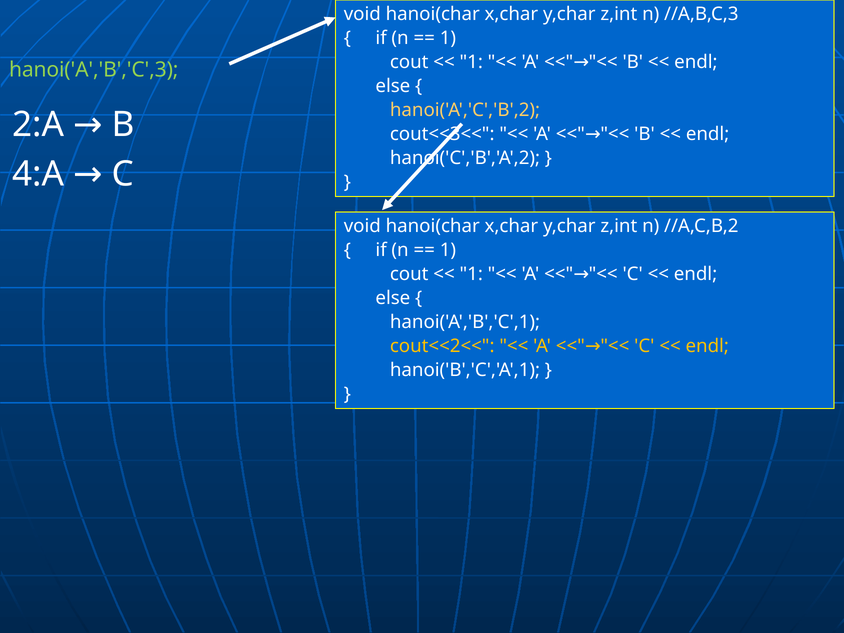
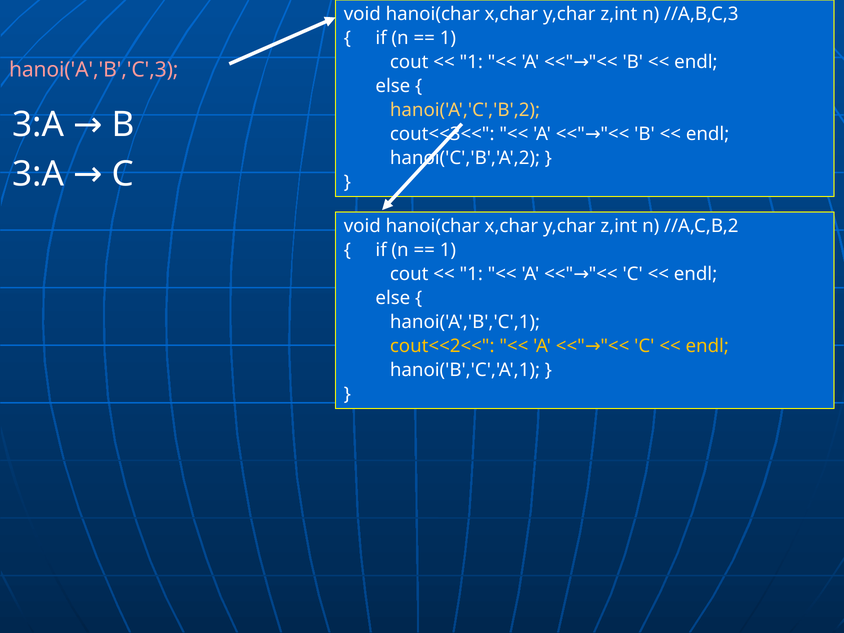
hanoi('A','B','C',3 colour: light green -> pink
2:A at (38, 125): 2:A -> 3:A
4:A at (38, 174): 4:A -> 3:A
